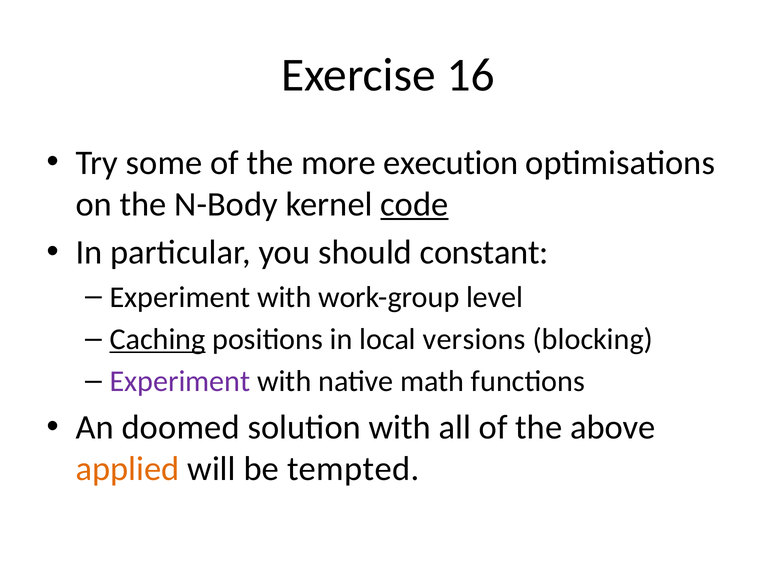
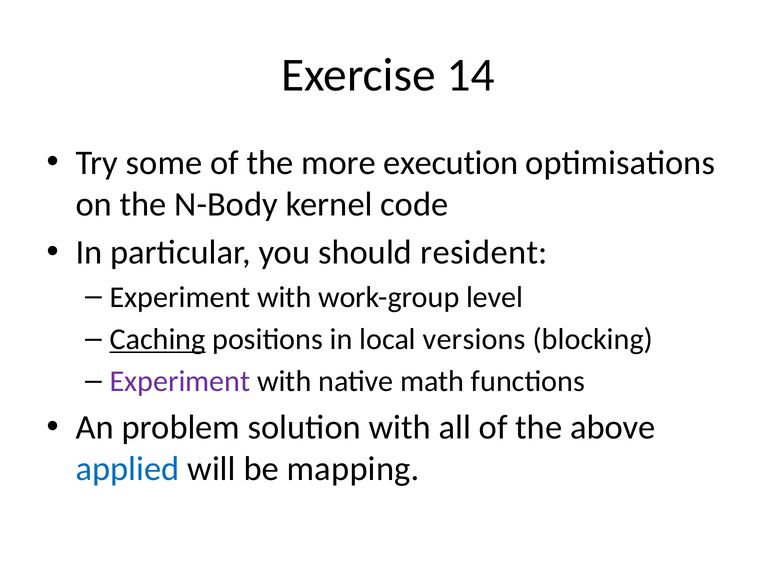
16: 16 -> 14
code underline: present -> none
constant: constant -> resident
doomed: doomed -> problem
applied colour: orange -> blue
tempted: tempted -> mapping
